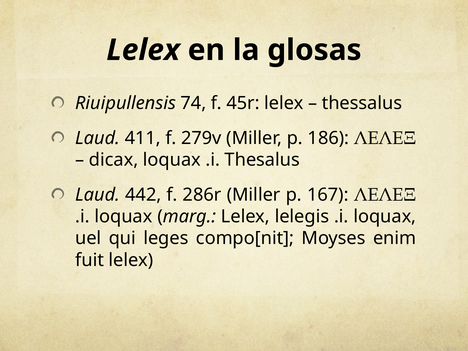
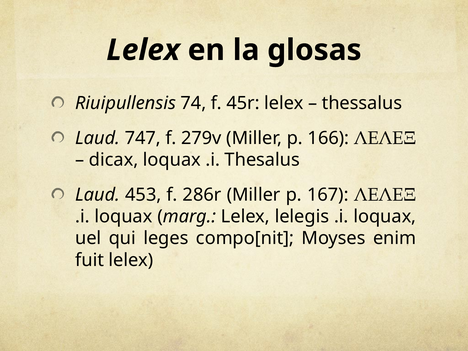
411: 411 -> 747
186: 186 -> 166
442: 442 -> 453
